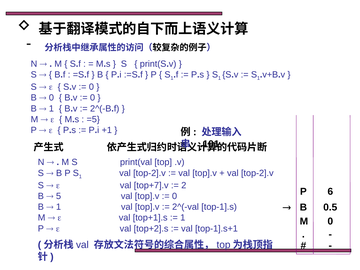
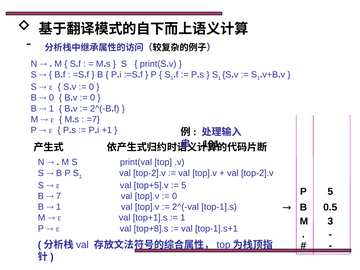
=5: =5 -> =7
top+7].v: top+7].v -> top+5].v
2 at (184, 185): 2 -> 5
P 6: 6 -> 5
5: 5 -> 7
M 0: 0 -> 3
top+2].s: top+2].s -> top+8].s
